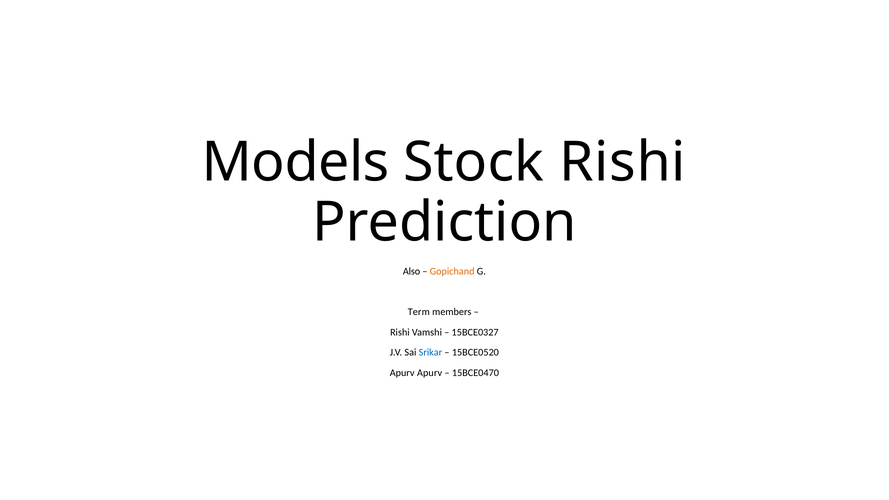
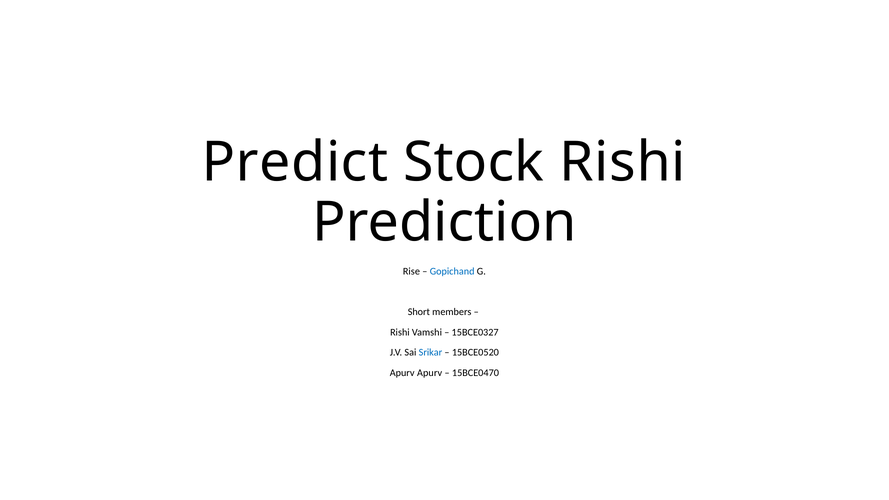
Models: Models -> Predict
Also: Also -> Rise
Gopichand colour: orange -> blue
Term: Term -> Short
